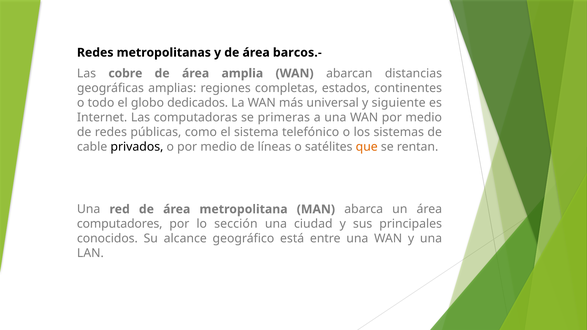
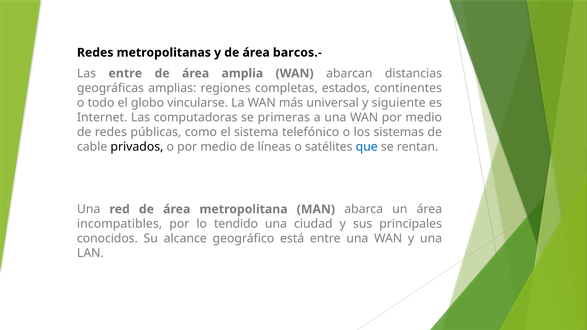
Las cobre: cobre -> entre
dedicados: dedicados -> vincularse
que colour: orange -> blue
computadores: computadores -> incompatibles
sección: sección -> tendido
